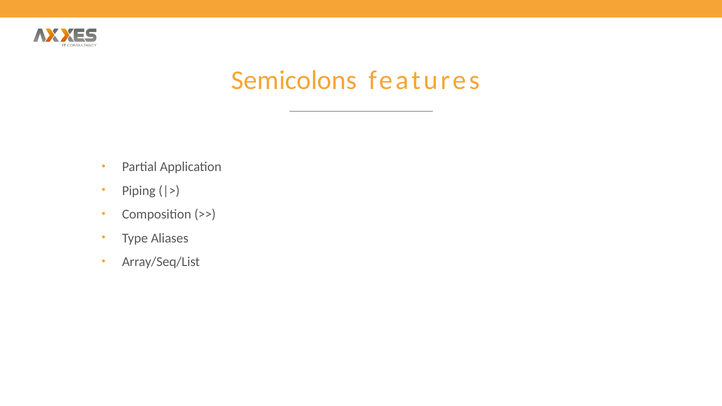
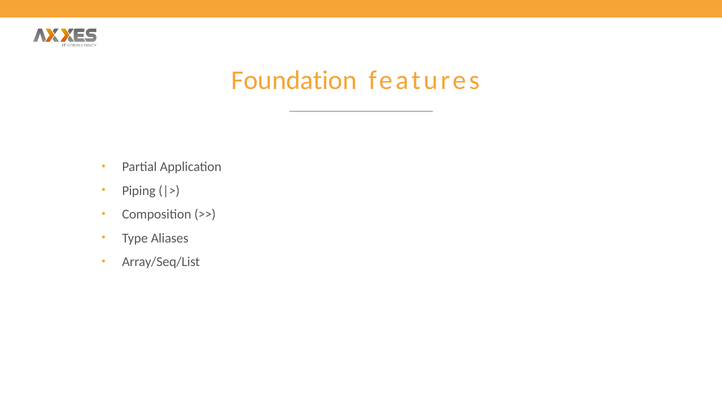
Semicolons: Semicolons -> Foundation
